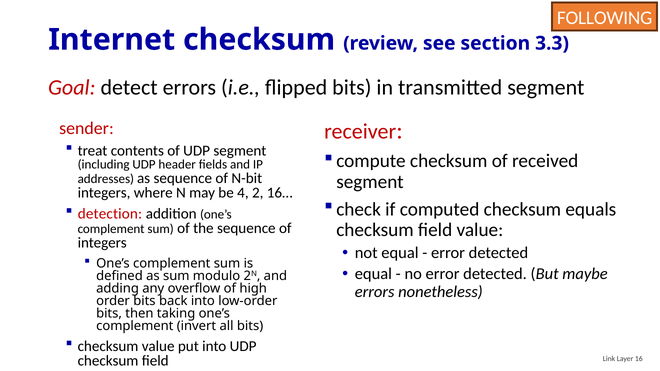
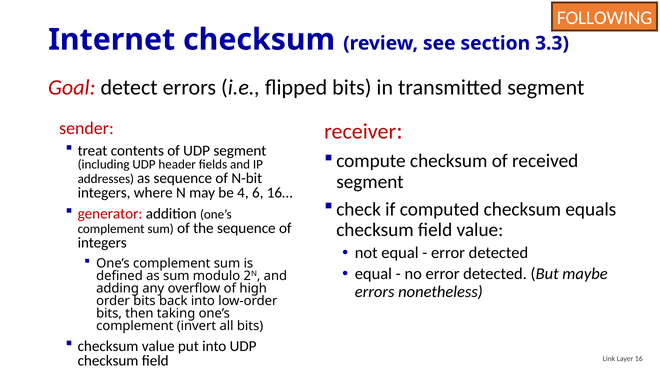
2: 2 -> 6
detection: detection -> generator
